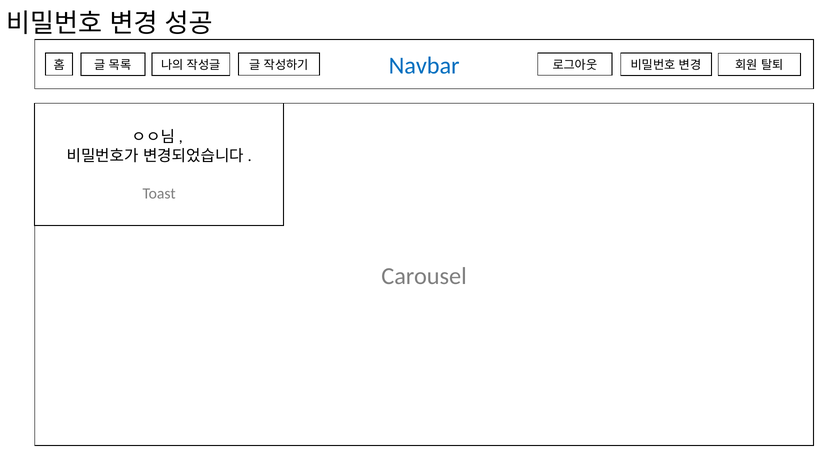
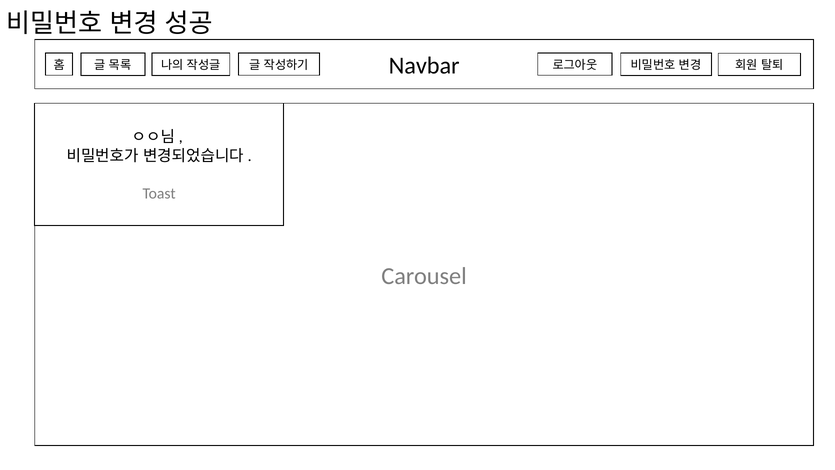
Navbar colour: blue -> black
